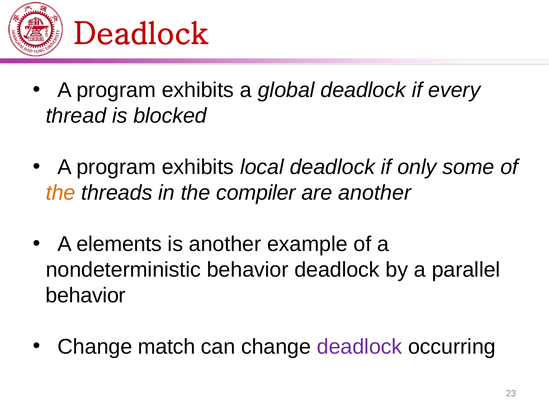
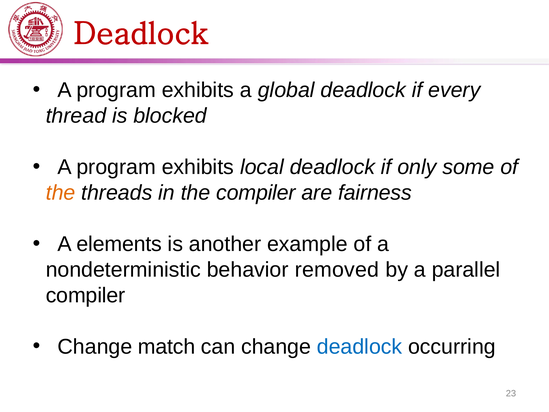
are another: another -> fairness
behavior deadlock: deadlock -> removed
behavior at (86, 295): behavior -> compiler
deadlock at (360, 347) colour: purple -> blue
